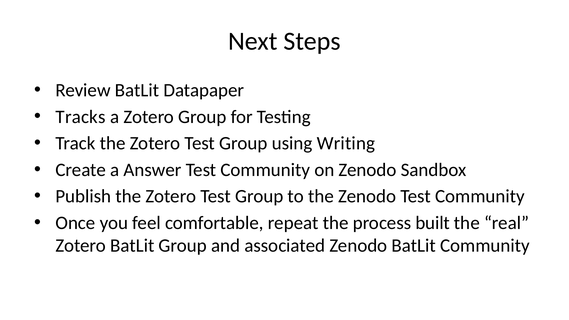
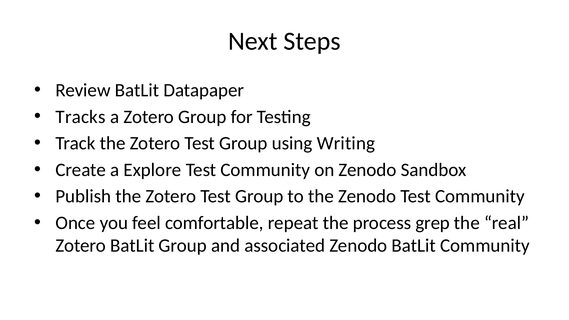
Answer: Answer -> Explore
built: built -> grep
